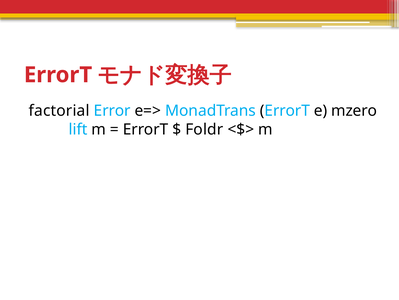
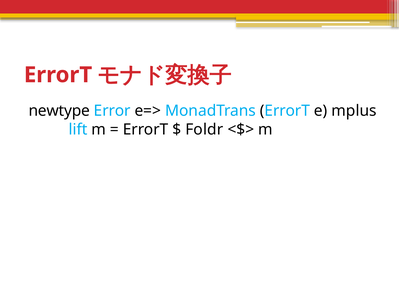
factorial: factorial -> newtype
mzero: mzero -> mplus
